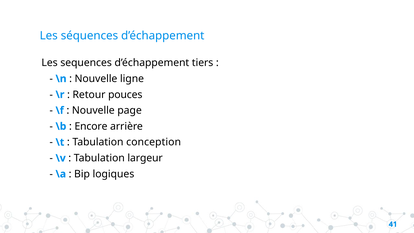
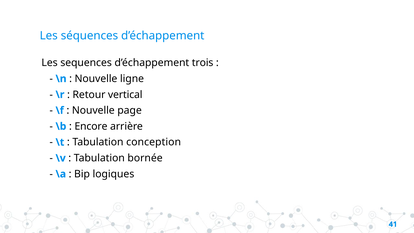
tiers: tiers -> trois
pouces: pouces -> vertical
largeur: largeur -> bornée
